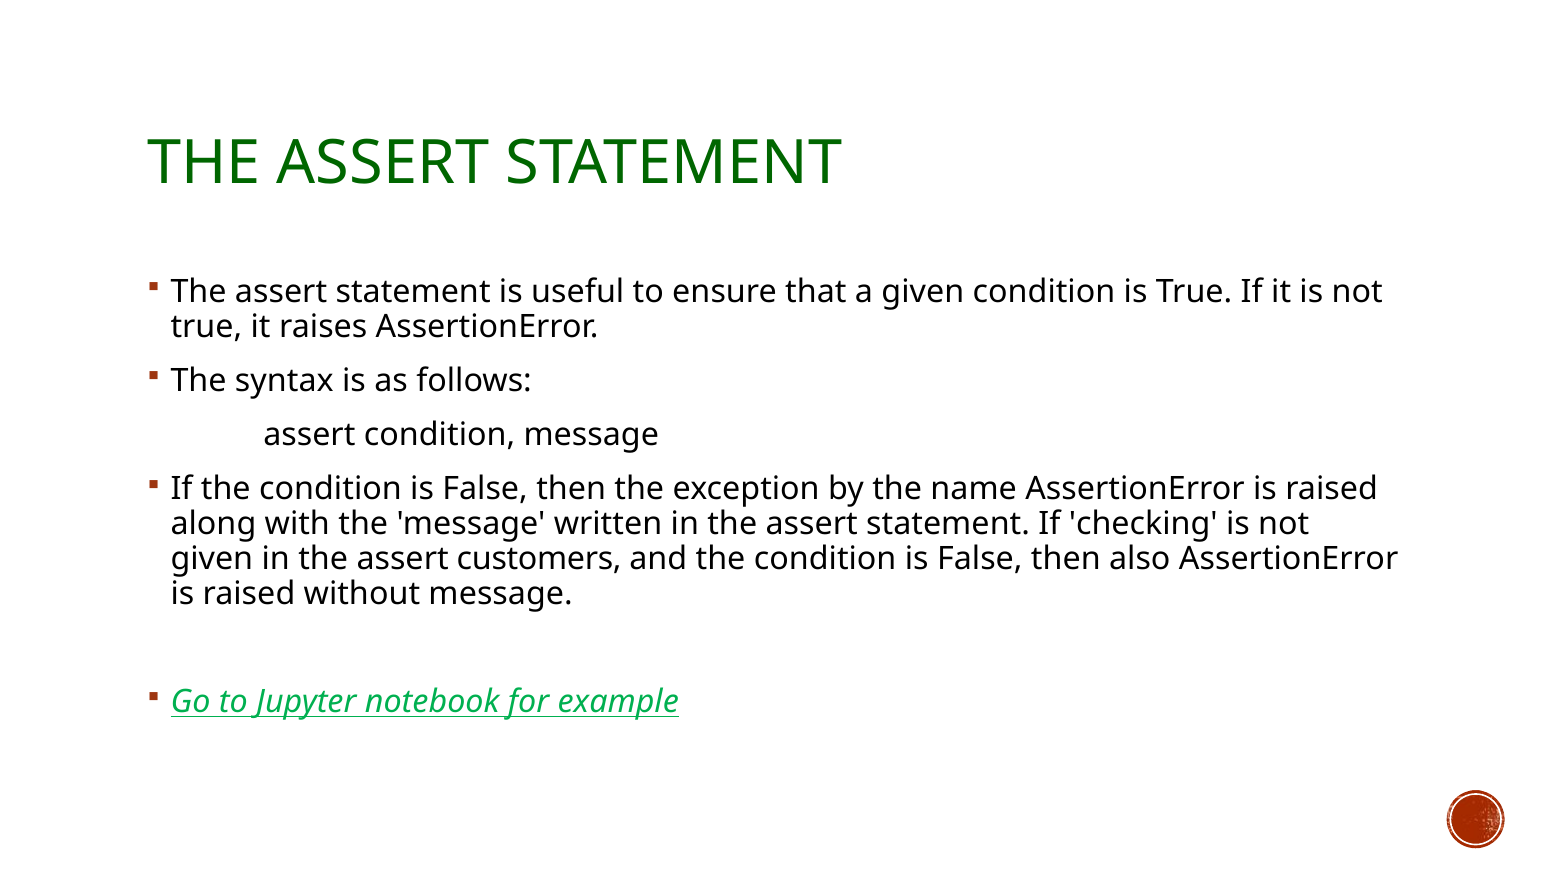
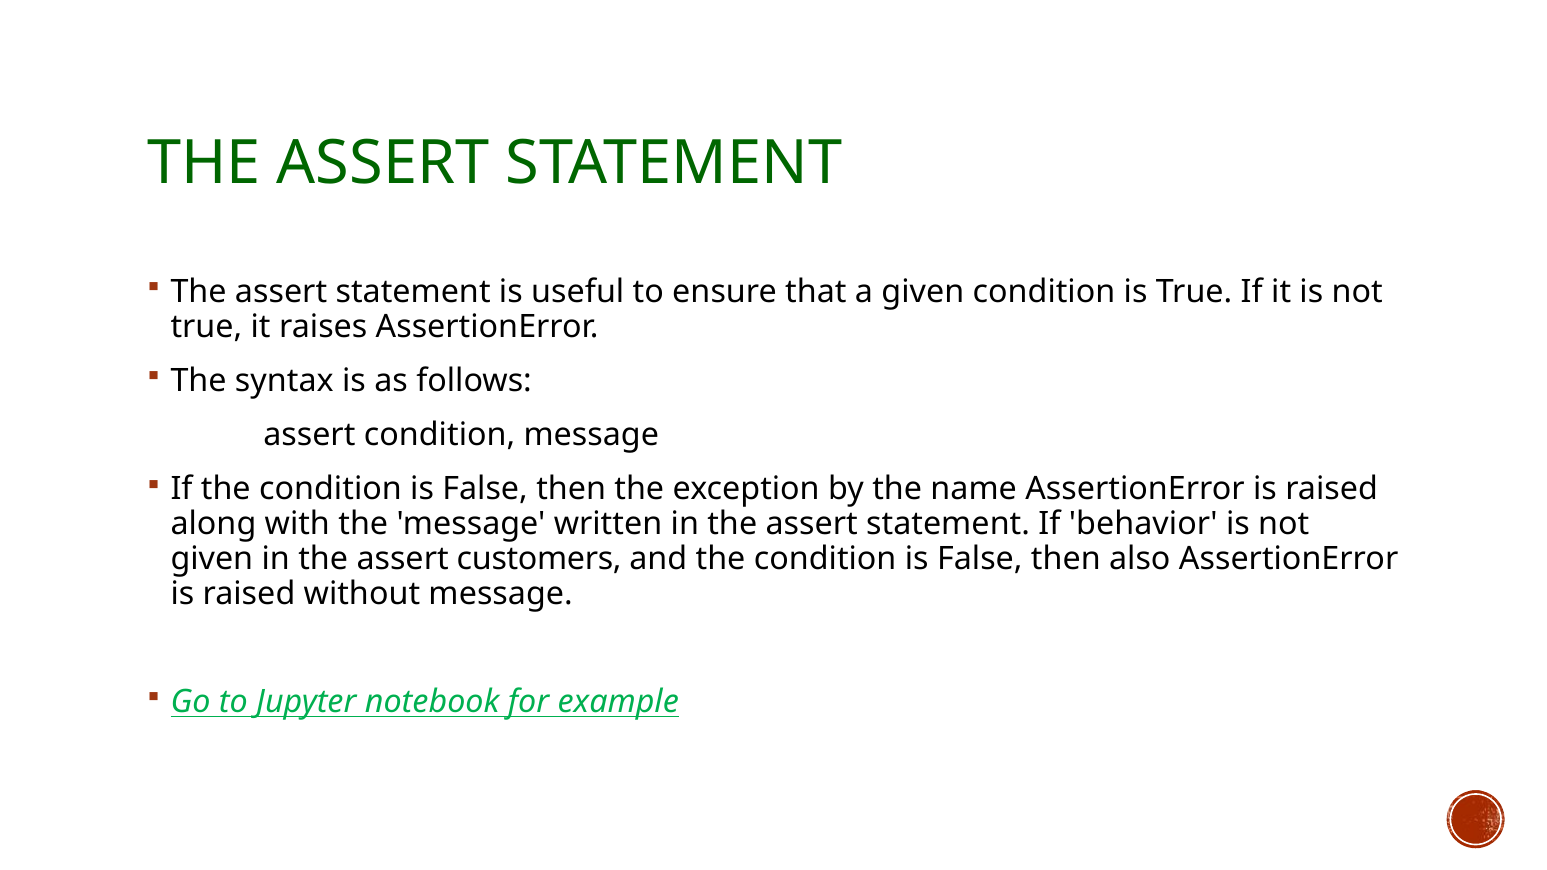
checking: checking -> behavior
